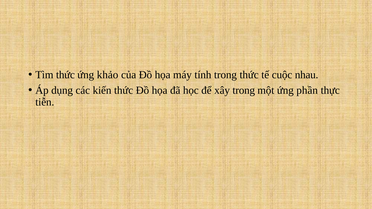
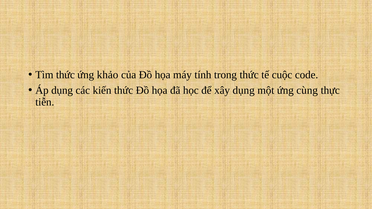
nhau: nhau -> code
xây trong: trong -> dụng
phần: phần -> cùng
